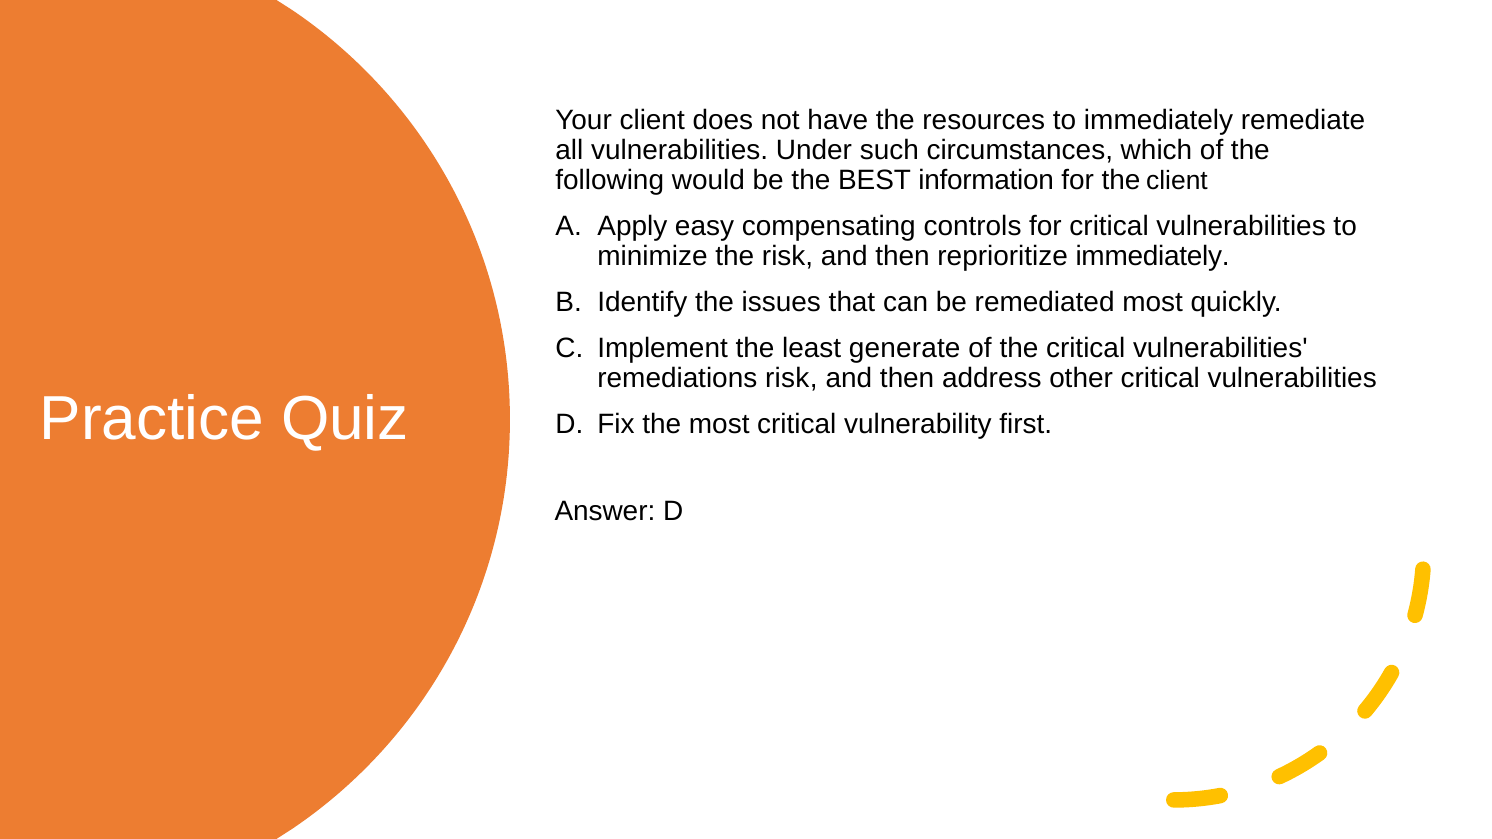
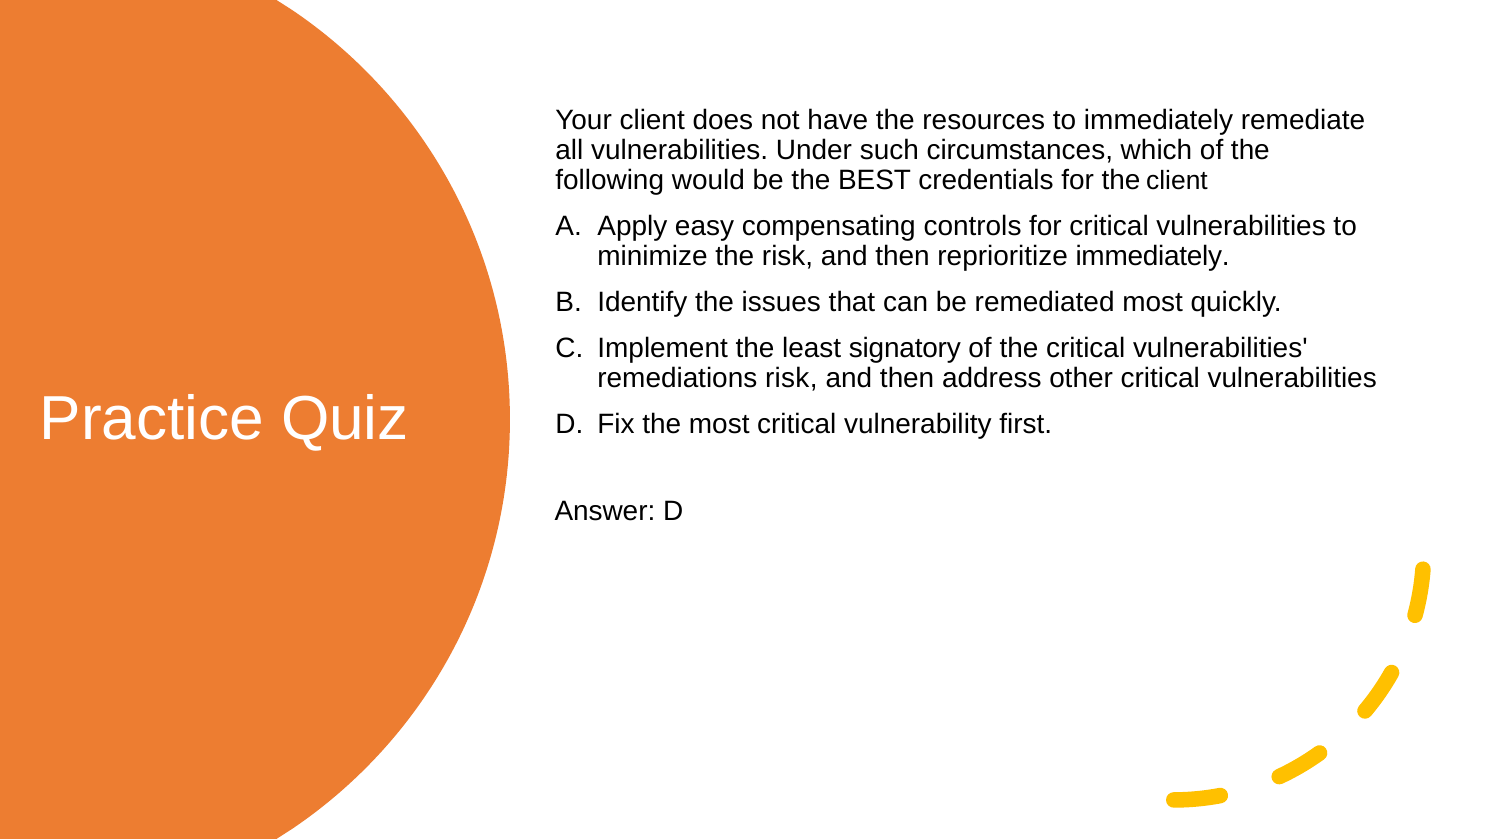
information: information -> credentials
generate: generate -> signatory
